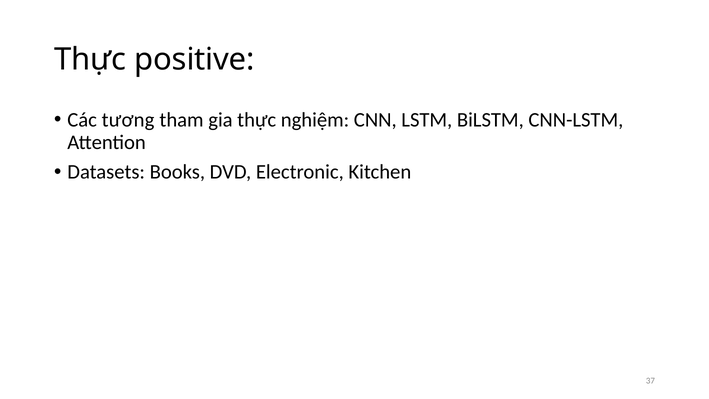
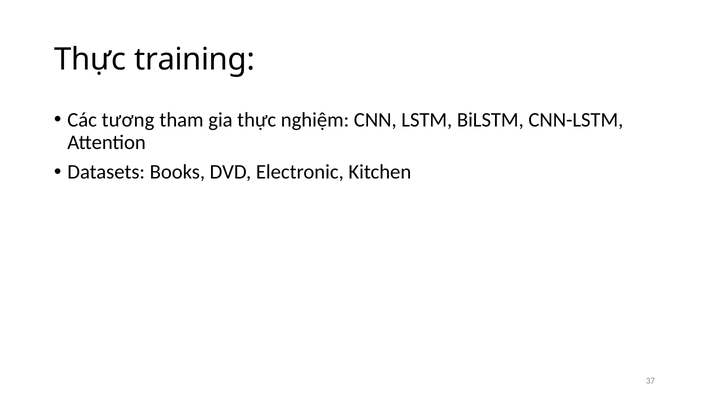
positive: positive -> training
